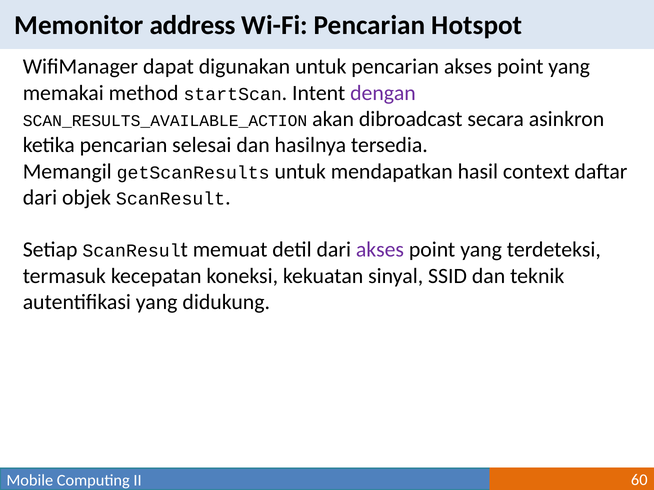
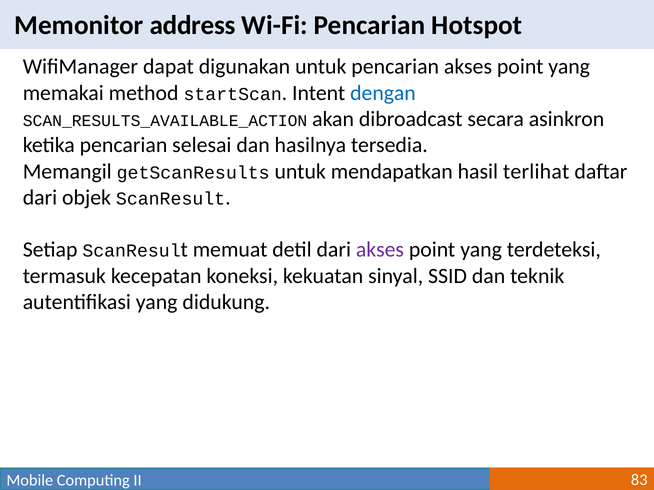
dengan colour: purple -> blue
context: context -> terlihat
60: 60 -> 83
